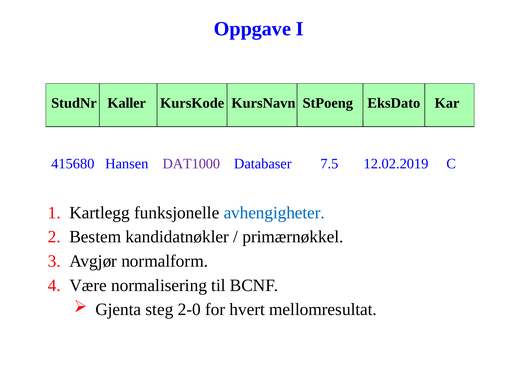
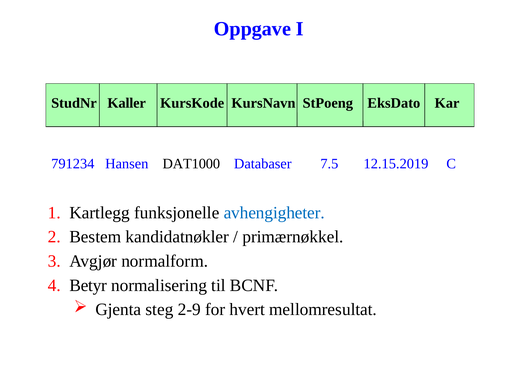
415680: 415680 -> 791234
DAT1000 colour: purple -> black
12.02.2019: 12.02.2019 -> 12.15.2019
Være: Være -> Betyr
2-0: 2-0 -> 2-9
